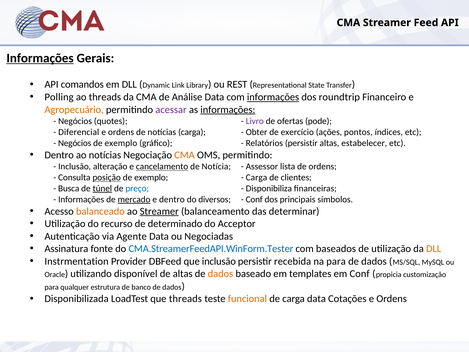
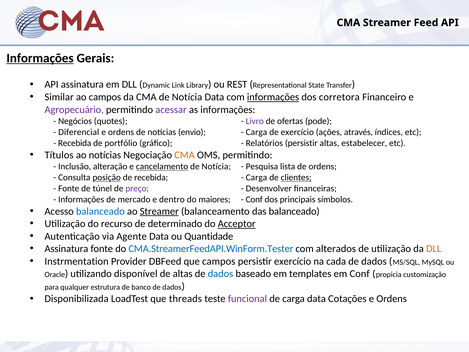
API comandos: comandos -> assinatura
Polling: Polling -> Similar
ao threads: threads -> campos
CMA de Análise: Análise -> Notícia
roundtrip: roundtrip -> corretora
Agropecuário colour: orange -> purple
informações at (228, 109) underline: present -> none
notícias carga: carga -> envio
Obter at (257, 132): Obter -> Carga
pontos: pontos -> através
Negócios at (75, 143): Negócios -> Recebida
exemplo at (121, 143): exemplo -> portfólio
Dentro at (59, 155): Dentro -> Títulos
Assessor: Assessor -> Pesquisa
exemplo at (151, 177): exemplo -> recebida
clientes underline: none -> present
Busca at (69, 188): Busca -> Fonte
túnel underline: present -> none
preço colour: blue -> purple
Disponibiliza: Disponibiliza -> Desenvolver
mercado underline: present -> none
diversos: diversos -> maiores
balanceado at (100, 211) colour: orange -> blue
das determinar: determinar -> balanceado
Acceptor underline: none -> present
Negociadas: Negociadas -> Quantidade
baseados: baseados -> alterados
que inclusão: inclusão -> campos
persistir recebida: recebida -> exercício
na para: para -> cada
dados at (220, 274) colour: orange -> blue
funcional colour: orange -> purple
